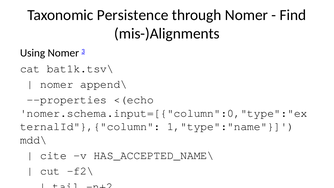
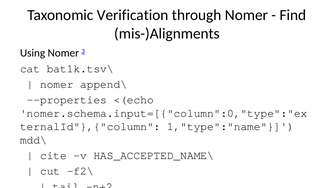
Persistence: Persistence -> Verification
